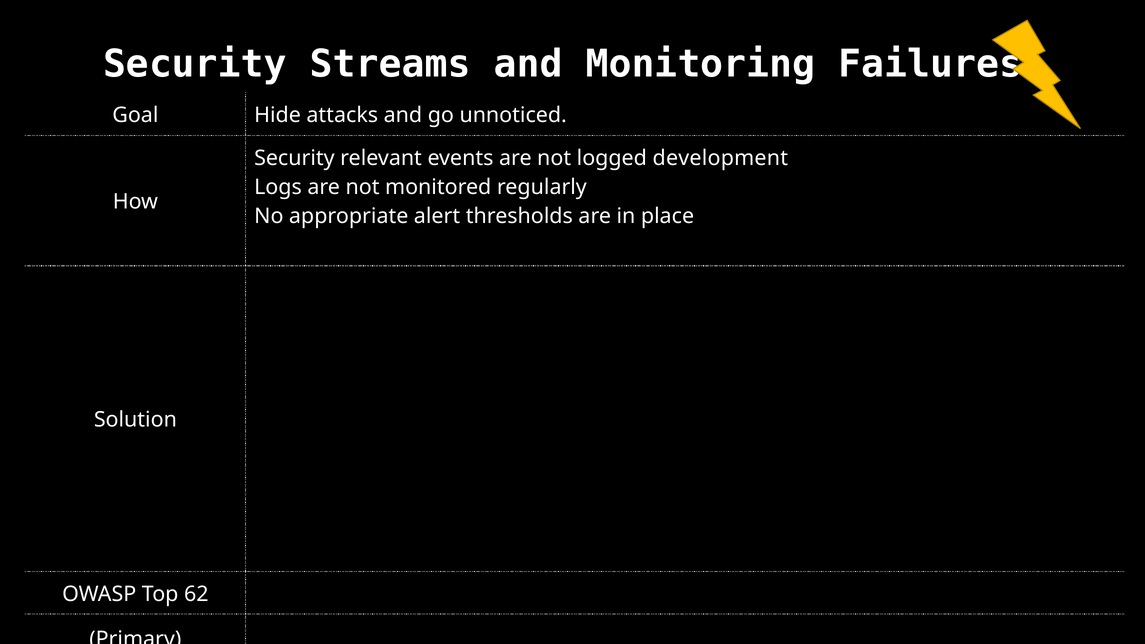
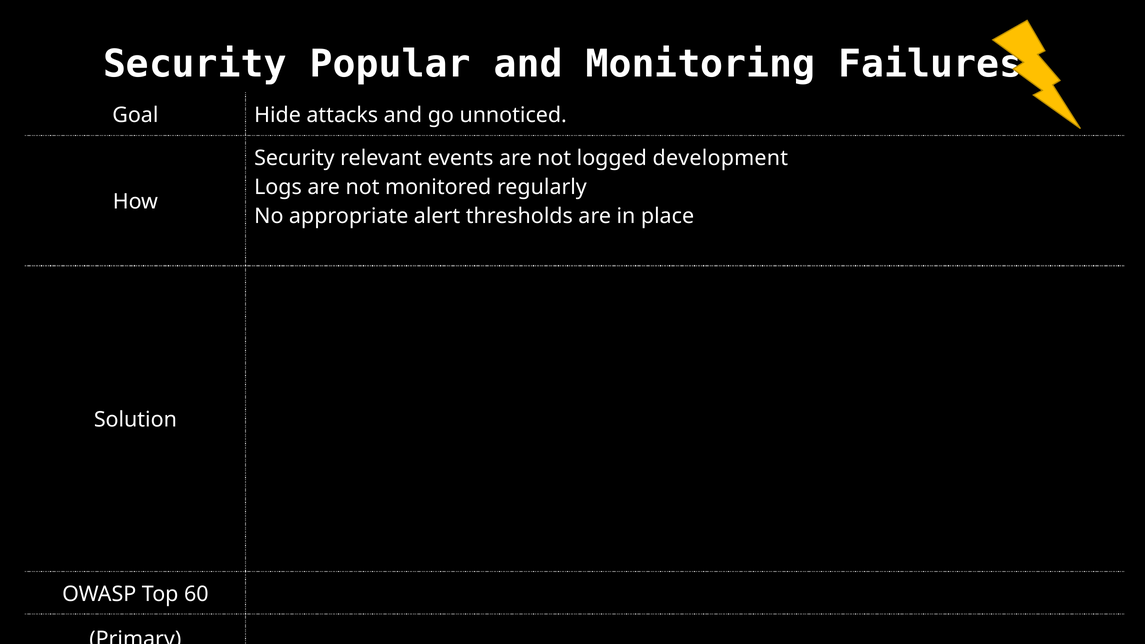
Streams: Streams -> Popular
62: 62 -> 60
